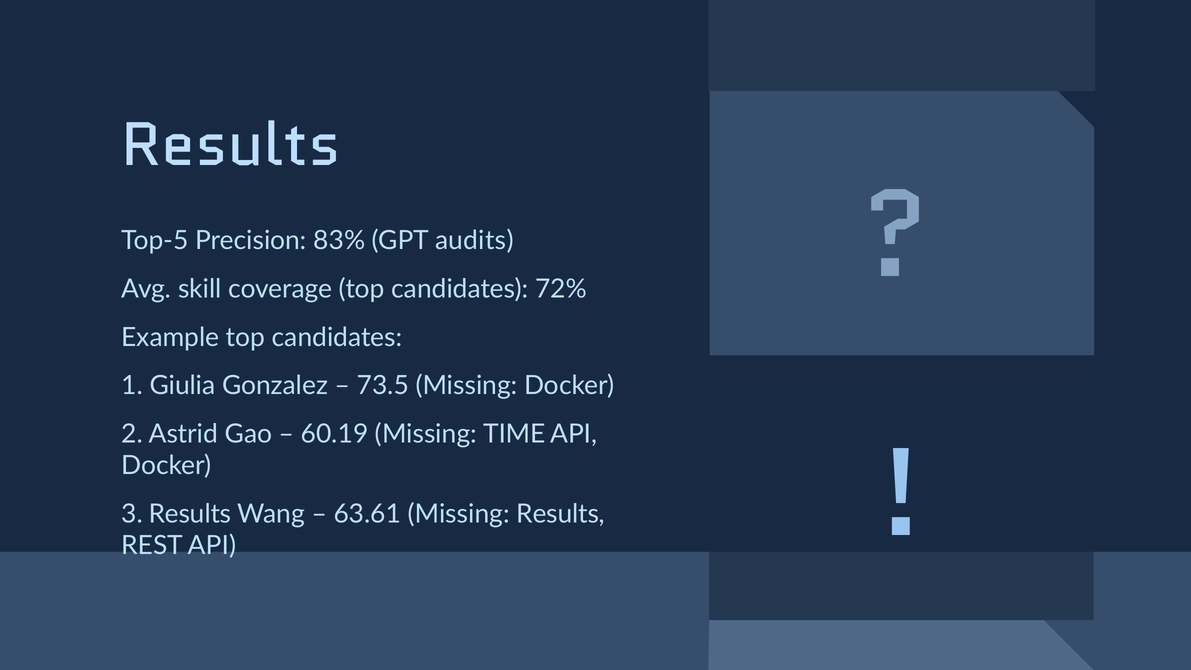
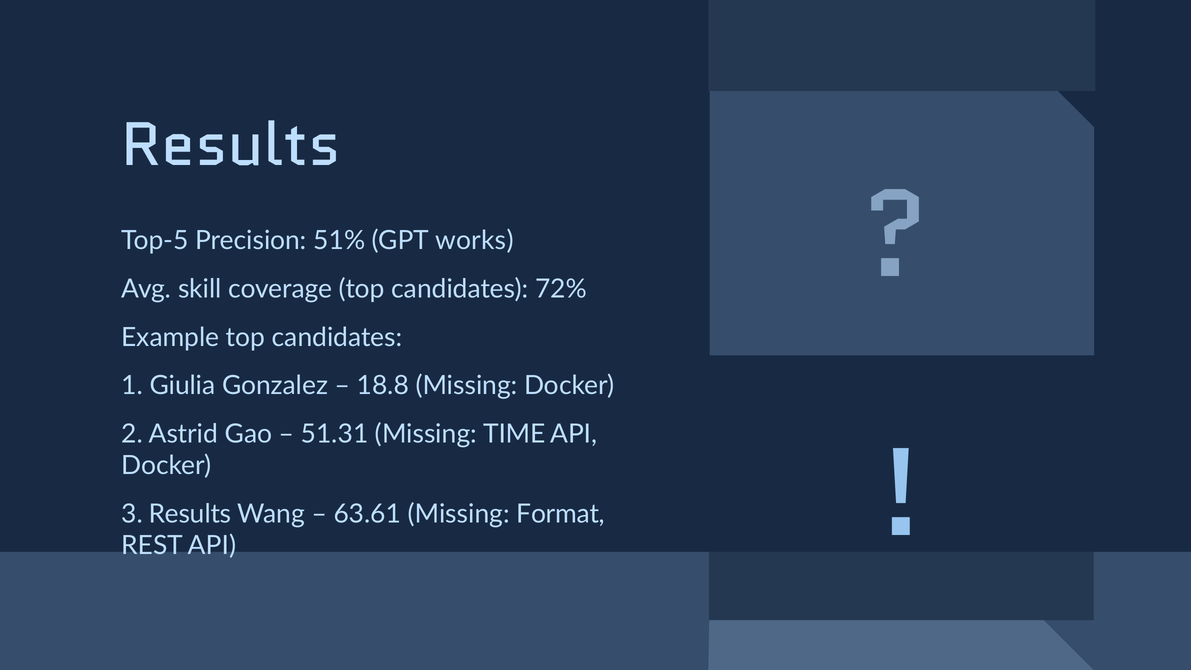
83%: 83% -> 51%
audits: audits -> works
73.5: 73.5 -> 18.8
60.19: 60.19 -> 51.31
Missing Results: Results -> Format
